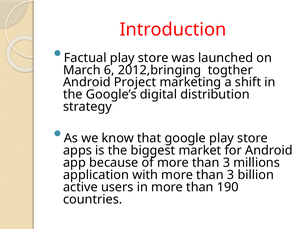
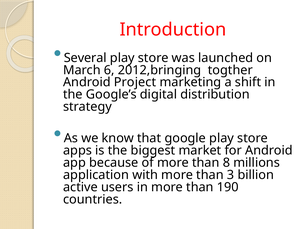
Factual: Factual -> Several
of more than 3: 3 -> 8
